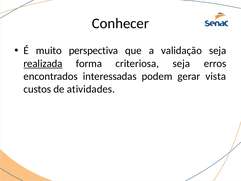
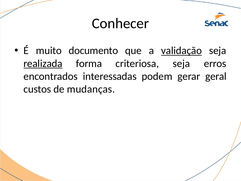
perspectiva: perspectiva -> documento
validação underline: none -> present
vista: vista -> geral
atividades: atividades -> mudanças
